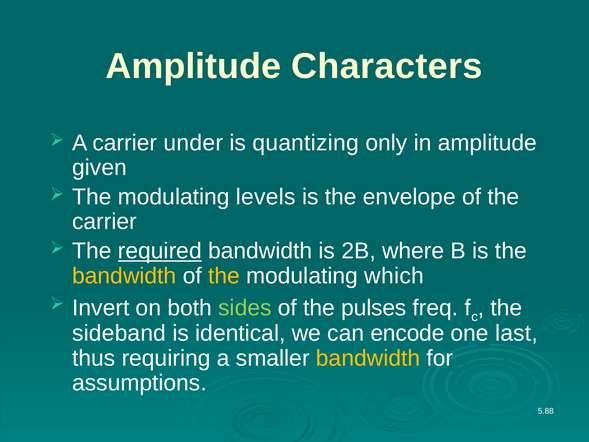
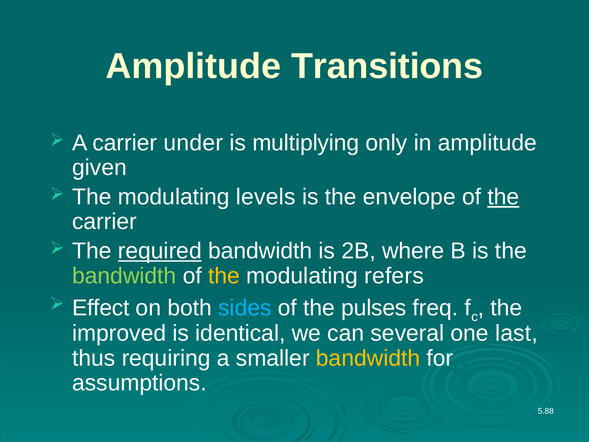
Characters: Characters -> Transitions
quantizing: quantizing -> multiplying
the at (503, 197) underline: none -> present
bandwidth at (124, 276) colour: yellow -> light green
which: which -> refers
Invert: Invert -> Effect
sides colour: light green -> light blue
sideband: sideband -> improved
encode: encode -> several
